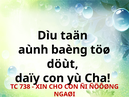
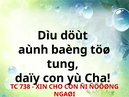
taän: taän -> döùt
döùt: döùt -> tung
